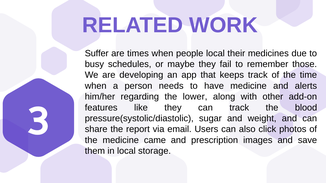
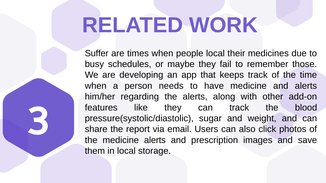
the lower: lower -> alerts
medicine came: came -> alerts
